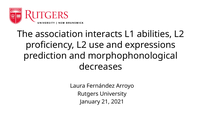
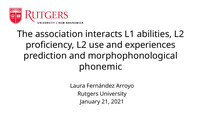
expressions: expressions -> experiences
decreases: decreases -> phonemic
